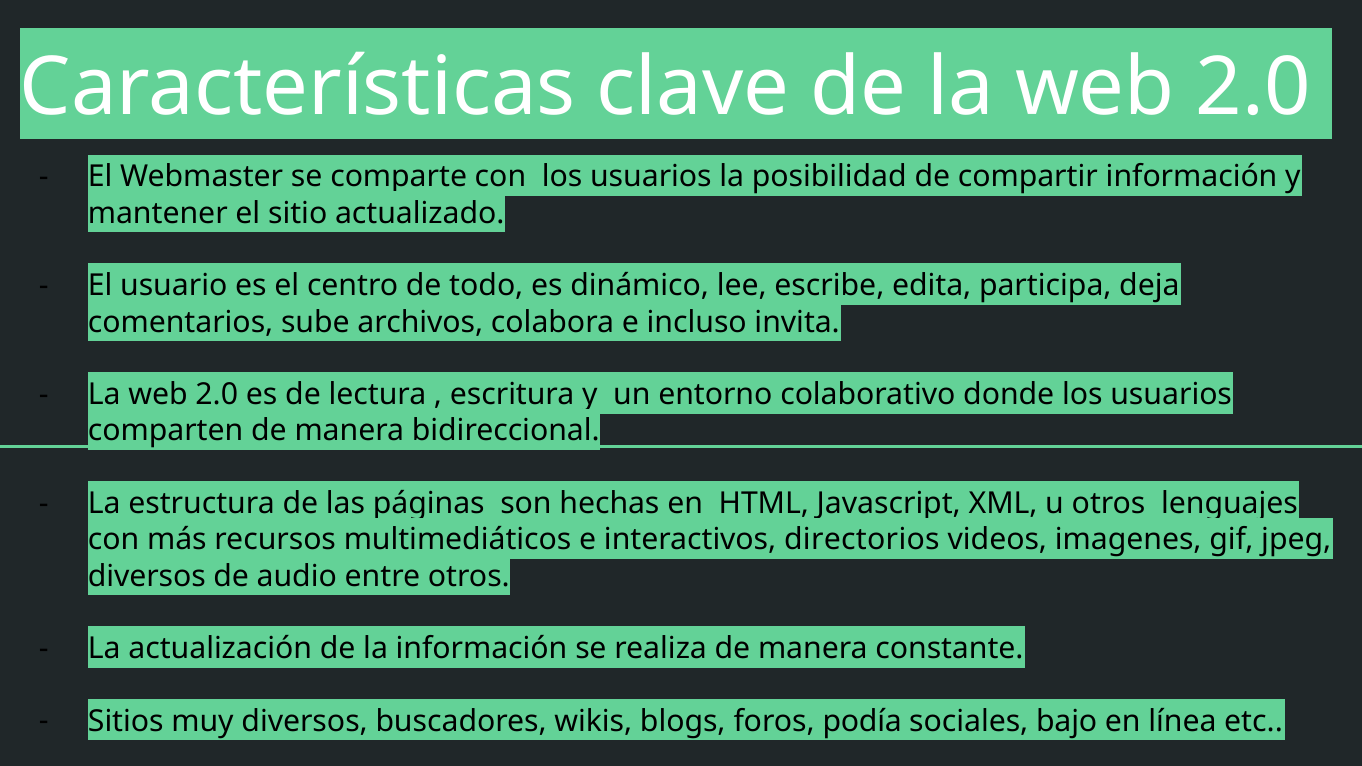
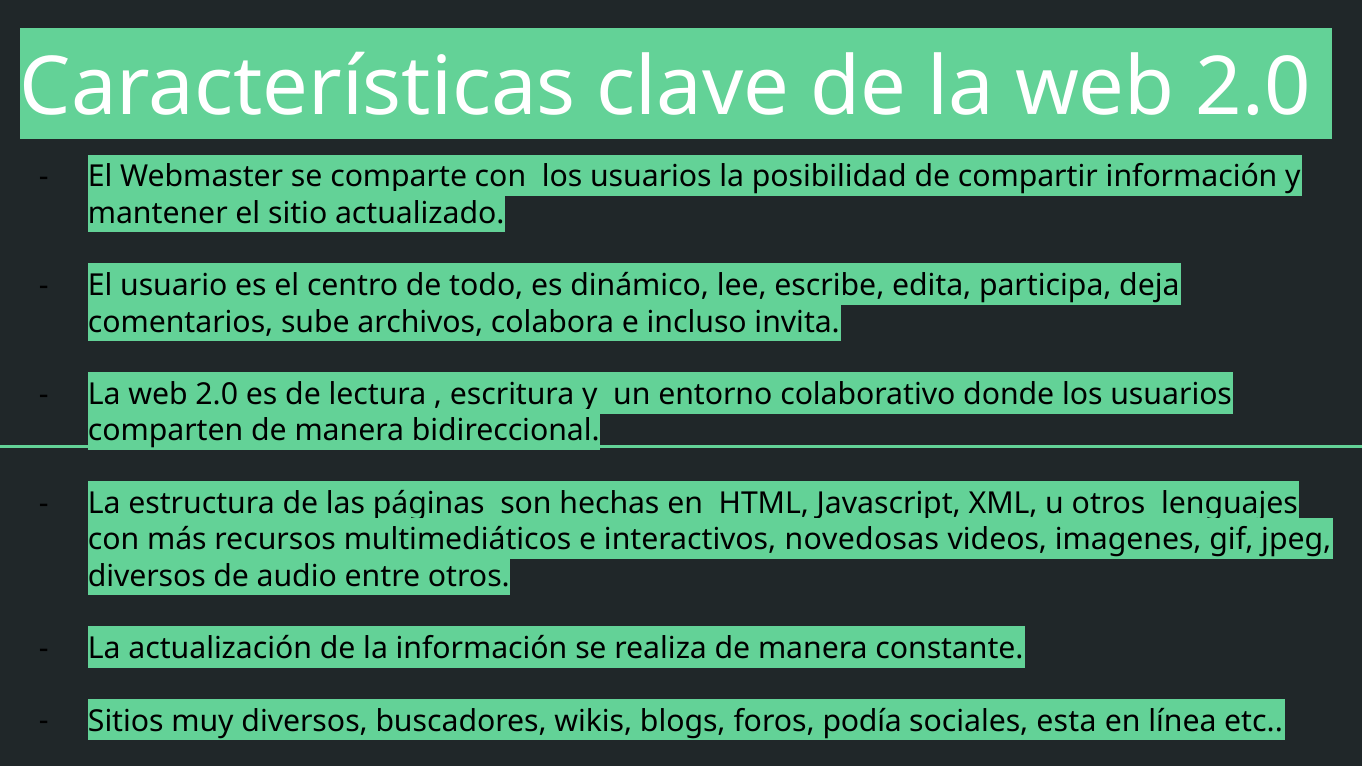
directorios: directorios -> novedosas
bajo: bajo -> esta
